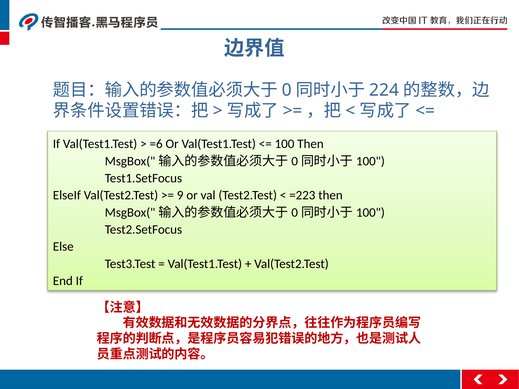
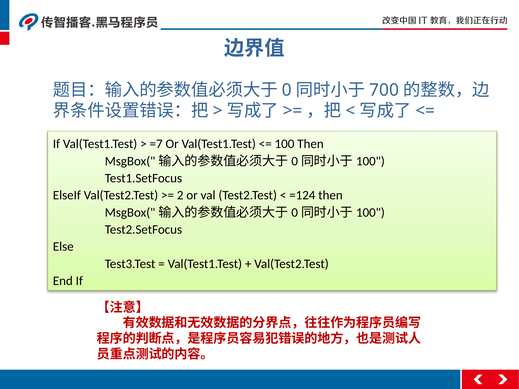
224: 224 -> 700
=6: =6 -> =7
9: 9 -> 2
=223: =223 -> =124
